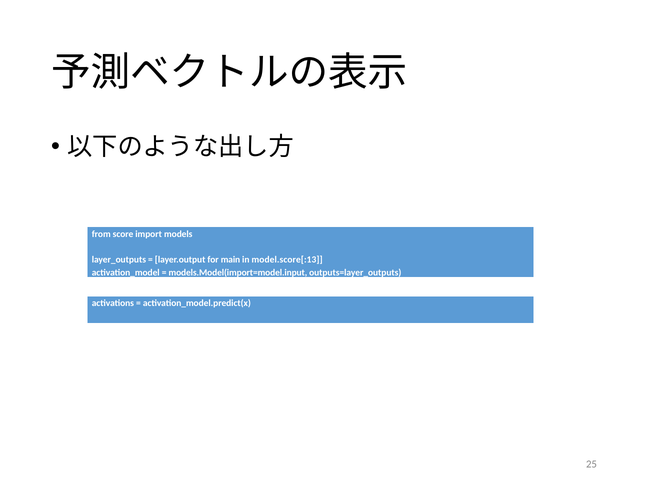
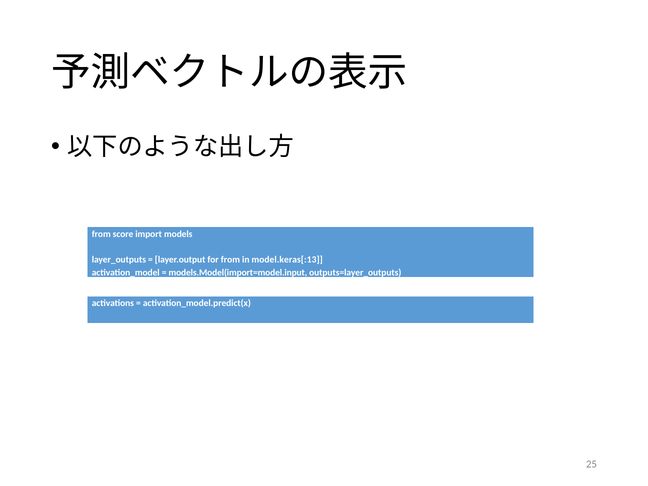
for main: main -> from
model.score[:13: model.score[:13 -> model.keras[:13
